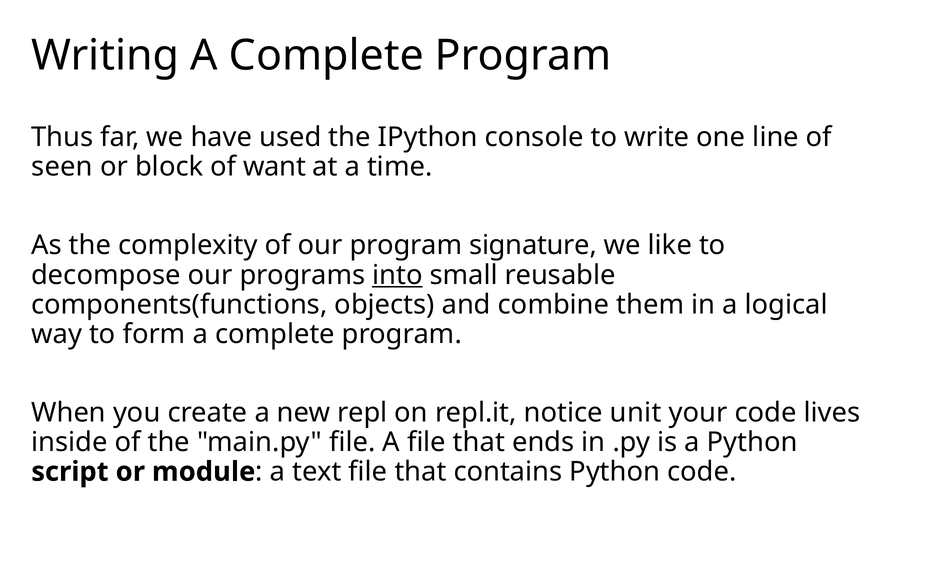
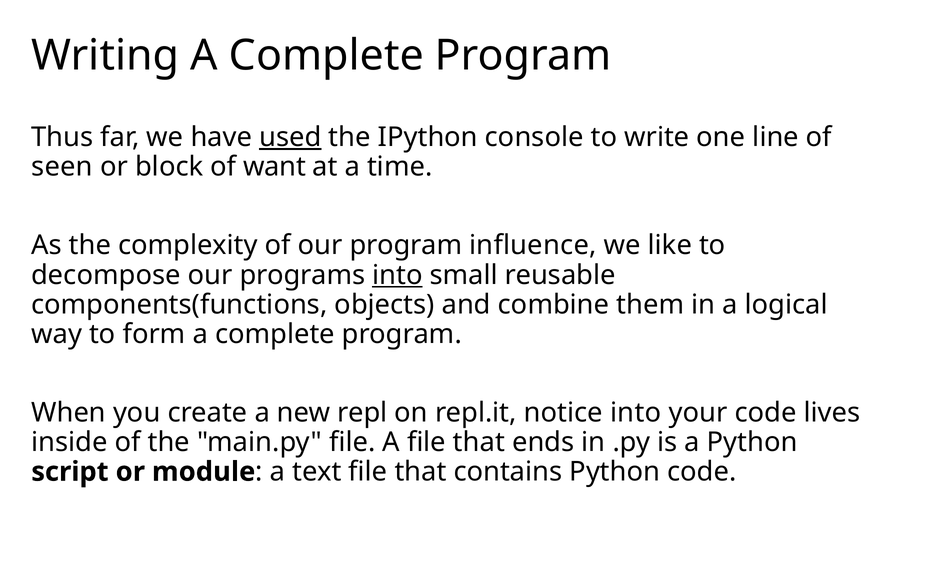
used underline: none -> present
signature: signature -> influence
notice unit: unit -> into
